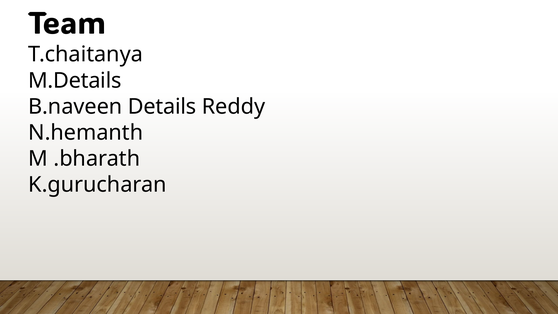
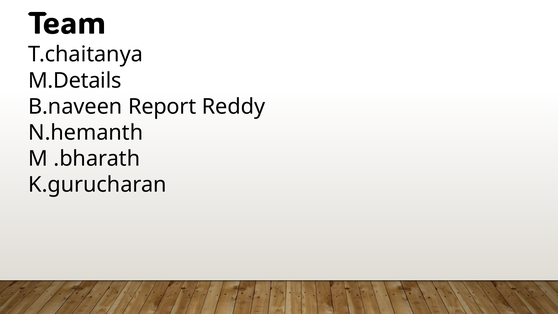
Details: Details -> Report
